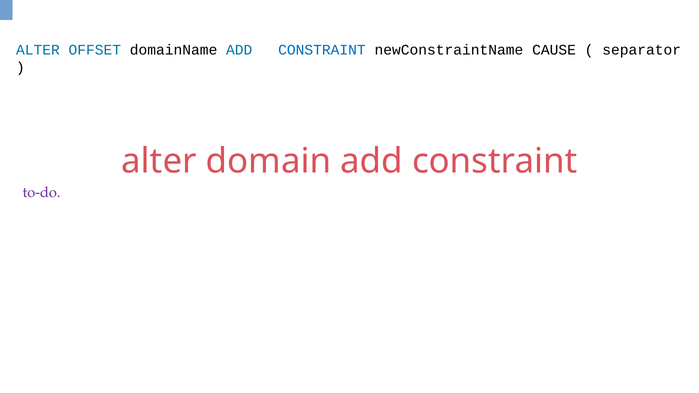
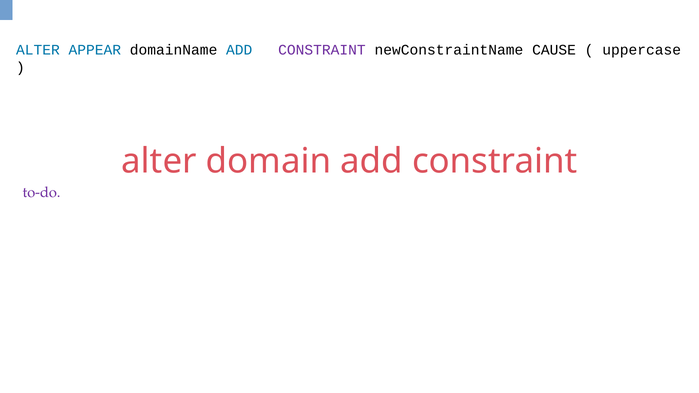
OFFSET: OFFSET -> APPEAR
CONSTRAINT at (322, 50) colour: blue -> purple
separator: separator -> uppercase
